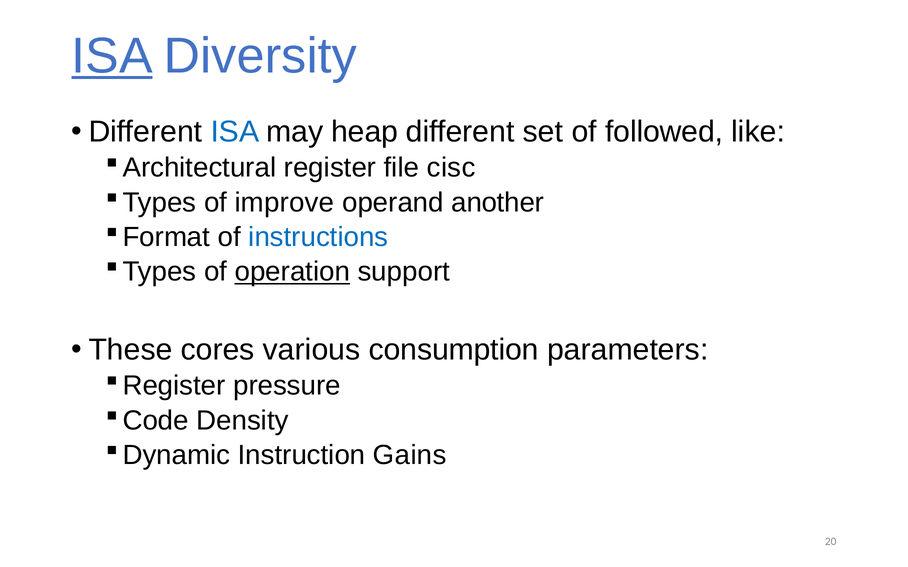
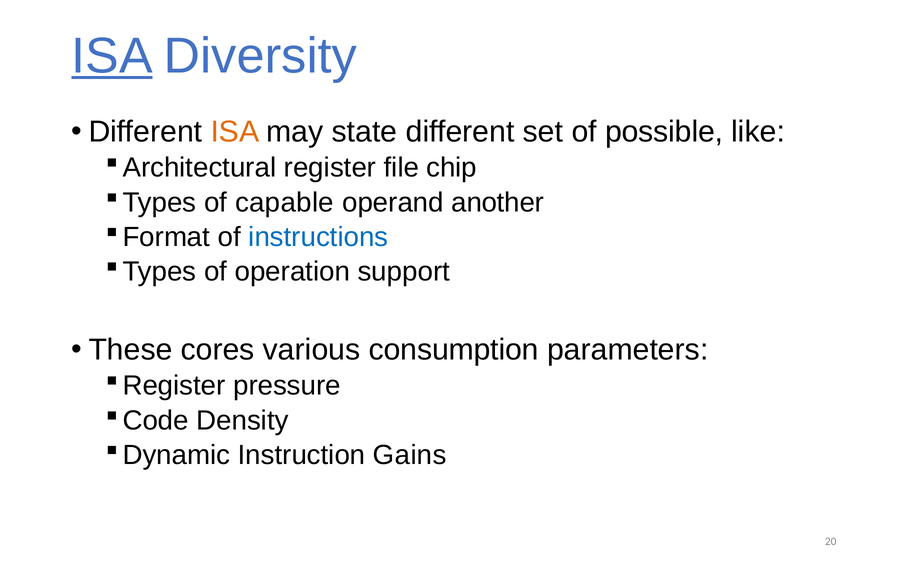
ISA at (235, 132) colour: blue -> orange
heap: heap -> state
followed: followed -> possible
cisc: cisc -> chip
improve: improve -> capable
operation underline: present -> none
